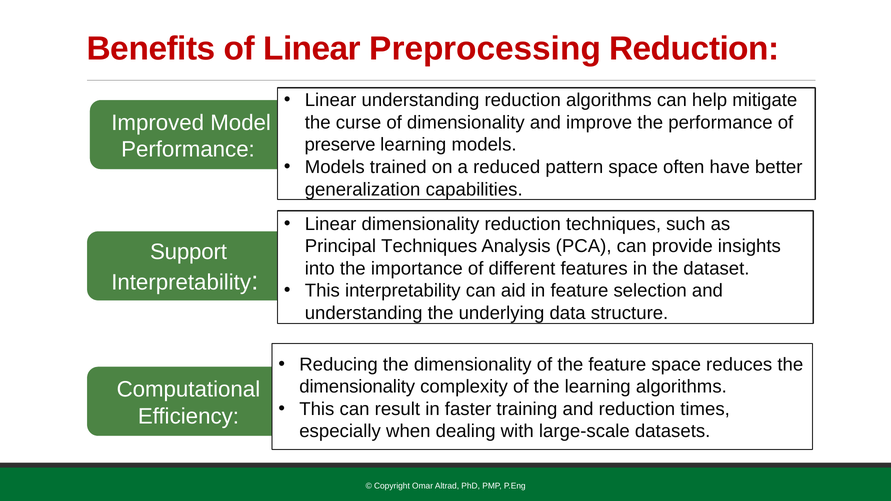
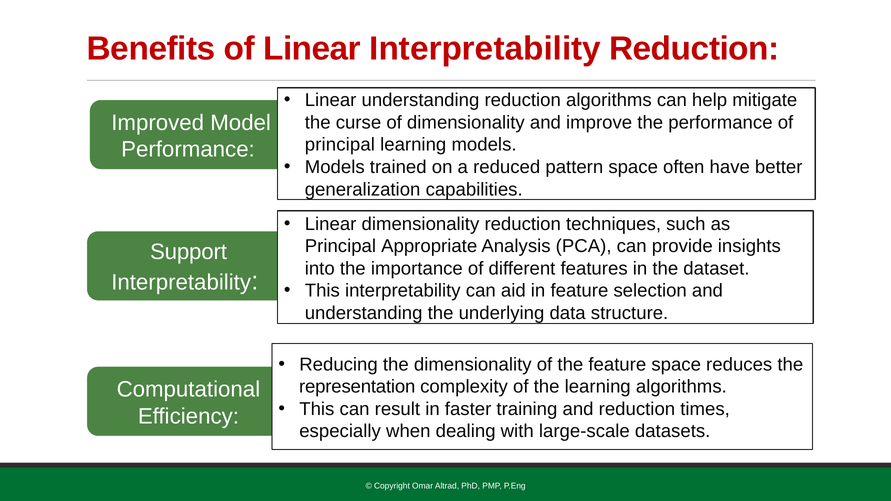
Linear Preprocessing: Preprocessing -> Interpretability
preserve at (340, 145): preserve -> principal
Principal Techniques: Techniques -> Appropriate
dimensionality at (357, 387): dimensionality -> representation
